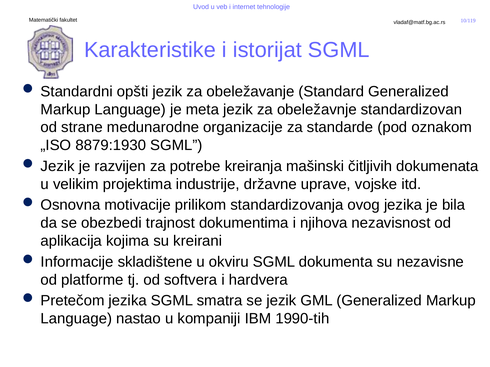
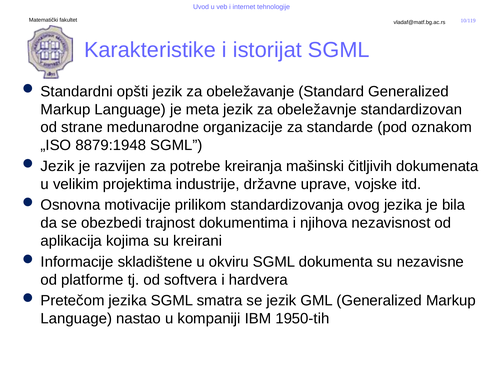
8879:1930: 8879:1930 -> 8879:1948
1990-tih: 1990-tih -> 1950-tih
